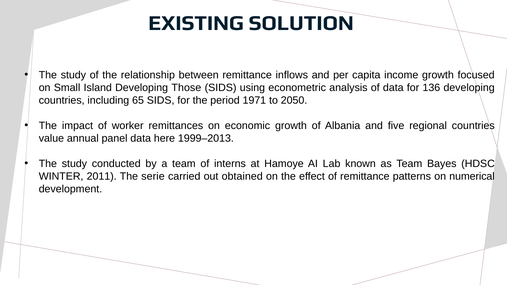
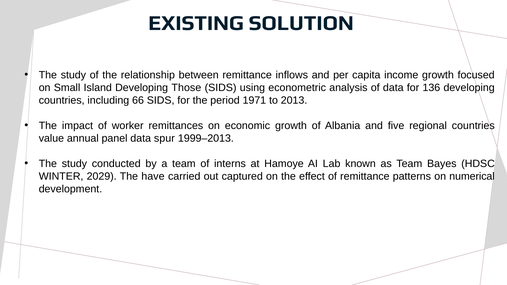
65: 65 -> 66
2050: 2050 -> 2013
here: here -> spur
2011: 2011 -> 2029
serie: serie -> have
obtained: obtained -> captured
